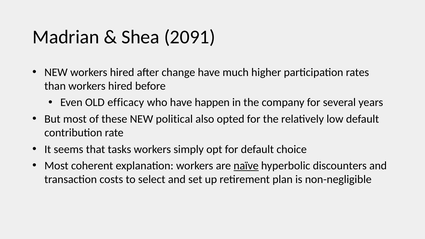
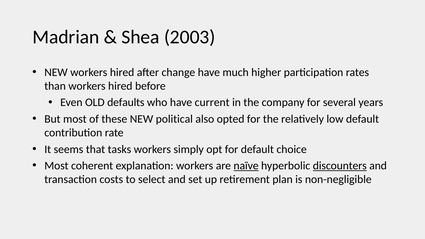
2091: 2091 -> 2003
efficacy: efficacy -> defaults
happen: happen -> current
discounters underline: none -> present
